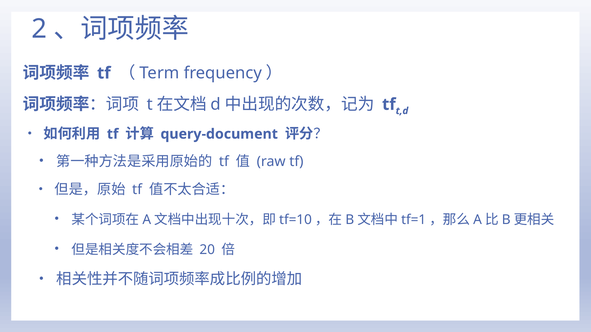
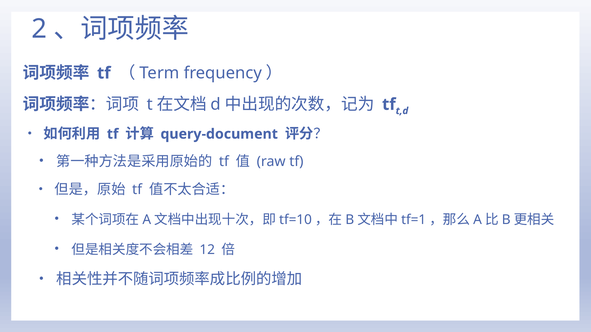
20: 20 -> 12
